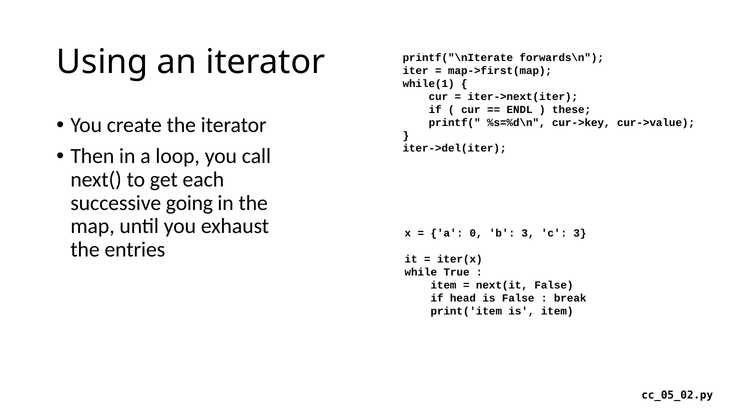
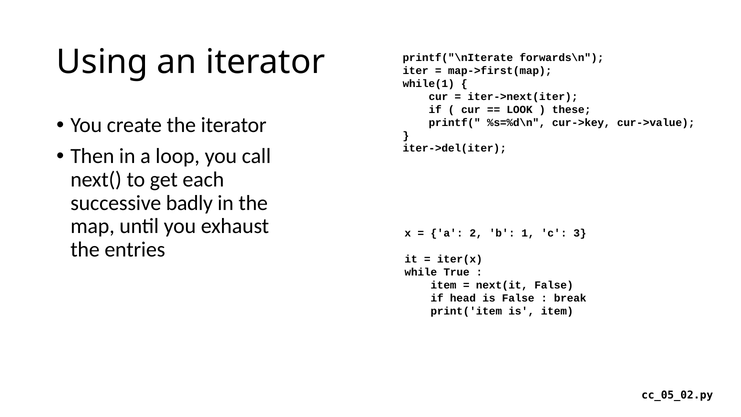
ENDL: ENDL -> LOOK
going: going -> badly
0: 0 -> 2
b 3: 3 -> 1
